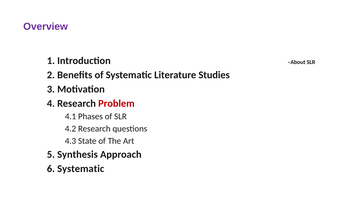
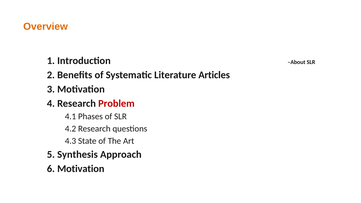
Overview colour: purple -> orange
Studies: Studies -> Articles
6 Systematic: Systematic -> Motivation
